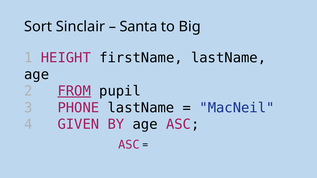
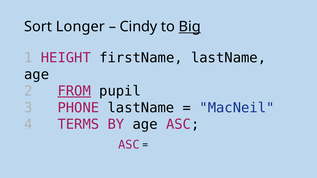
Sinclair: Sinclair -> Longer
Santa: Santa -> Cindy
Big underline: none -> present
GIVEN: GIVEN -> TERMS
